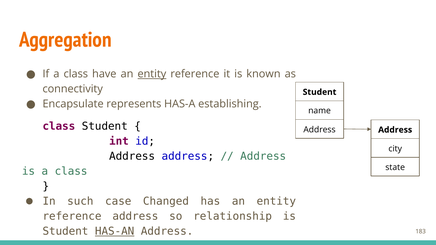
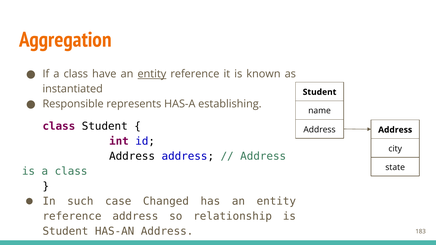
connectivity: connectivity -> instantiated
Encapsulate: Encapsulate -> Responsible
HAS-AN underline: present -> none
